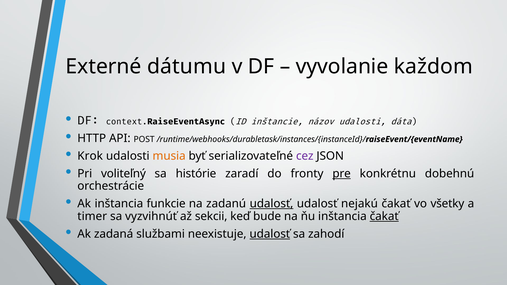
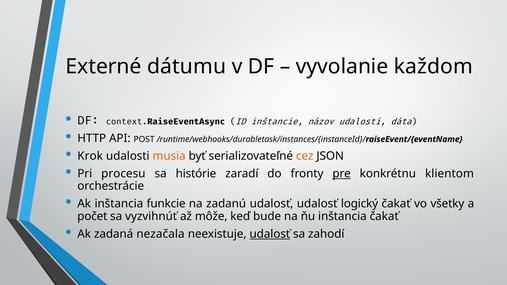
cez colour: purple -> orange
voliteľný: voliteľný -> procesu
dobehnú: dobehnú -> klientom
udalosť at (271, 204) underline: present -> none
nejakú: nejakú -> logický
timer: timer -> počet
sekcii: sekcii -> môže
čakať at (384, 216) underline: present -> none
službami: službami -> nezačala
